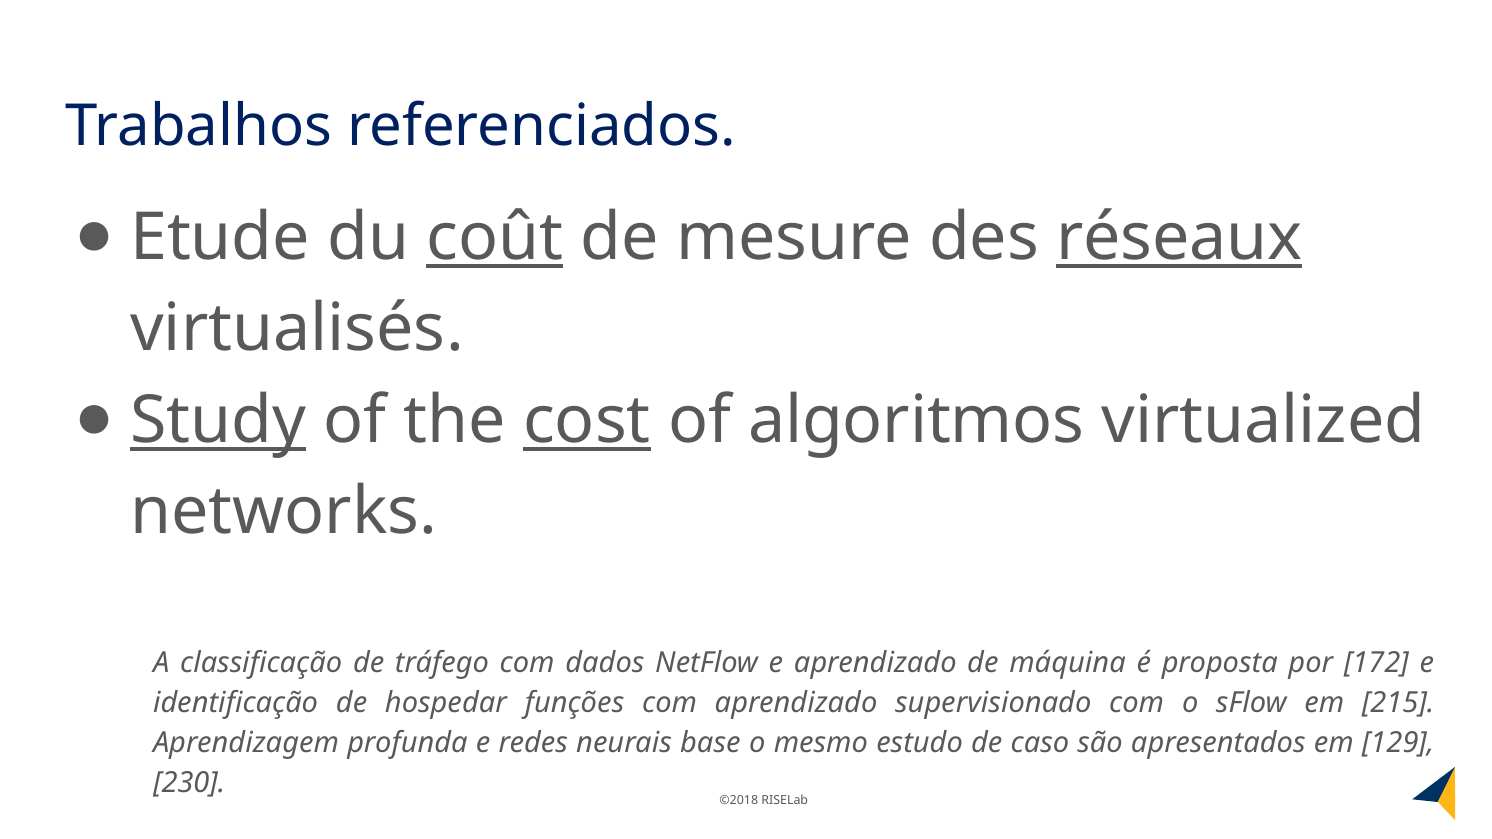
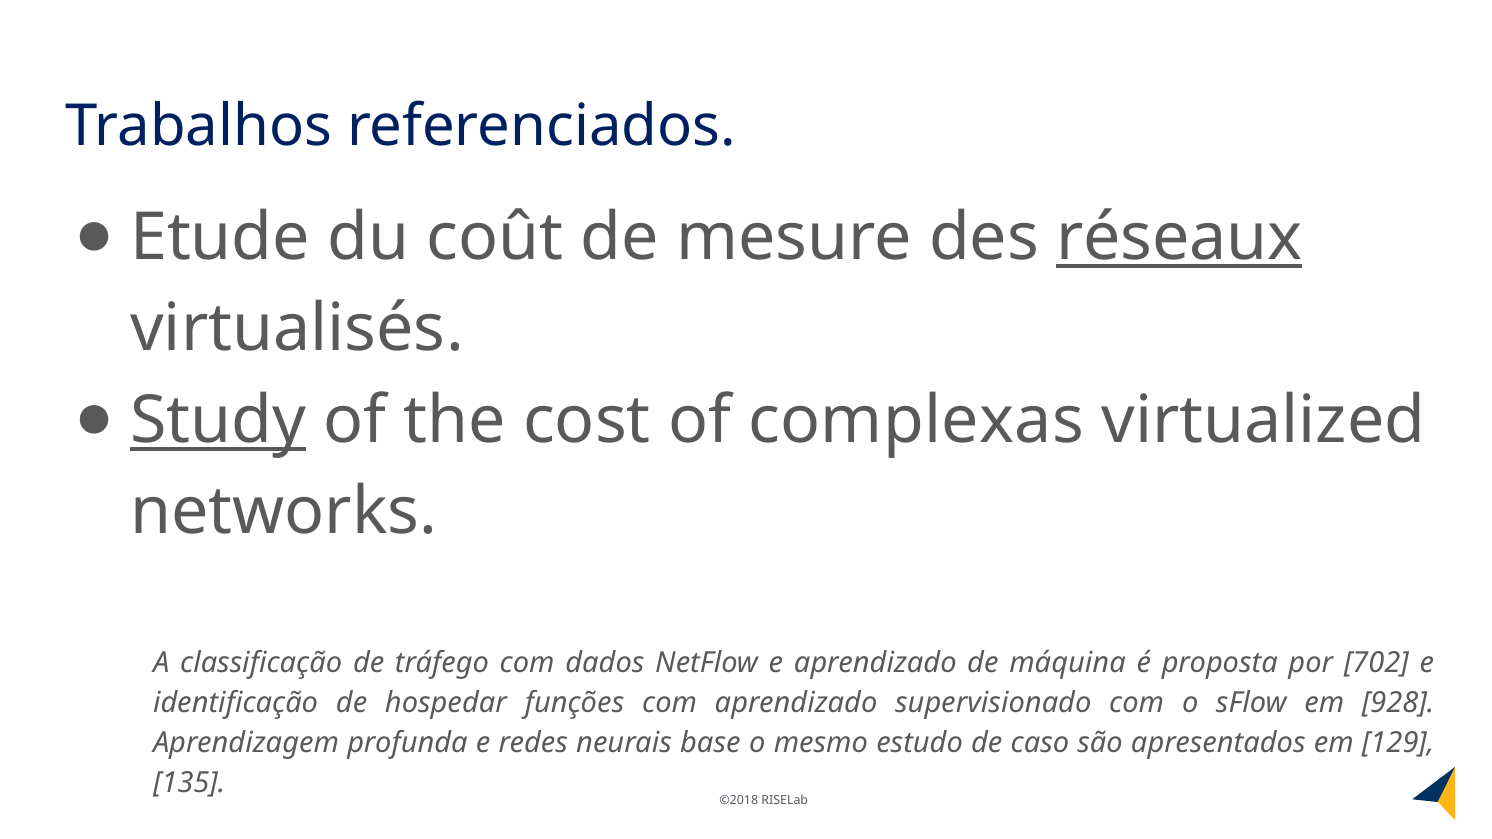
coût underline: present -> none
cost underline: present -> none
algoritmos: algoritmos -> complexas
172: 172 -> 702
215: 215 -> 928
230: 230 -> 135
